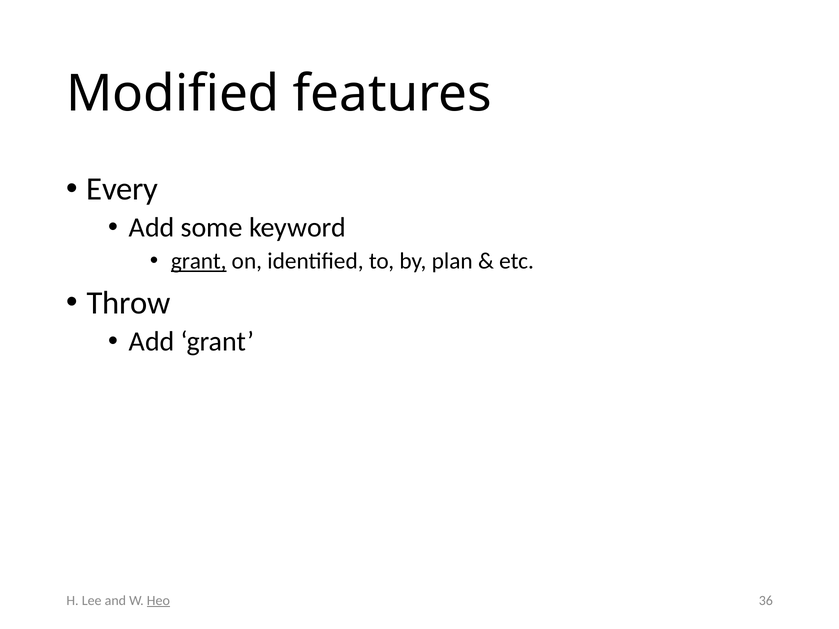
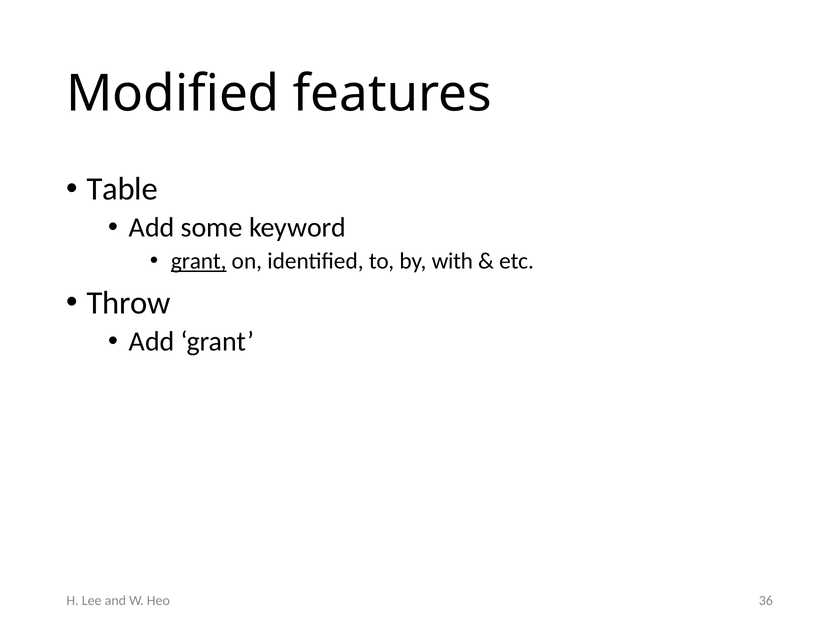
Every: Every -> Table
plan: plan -> with
Heo underline: present -> none
